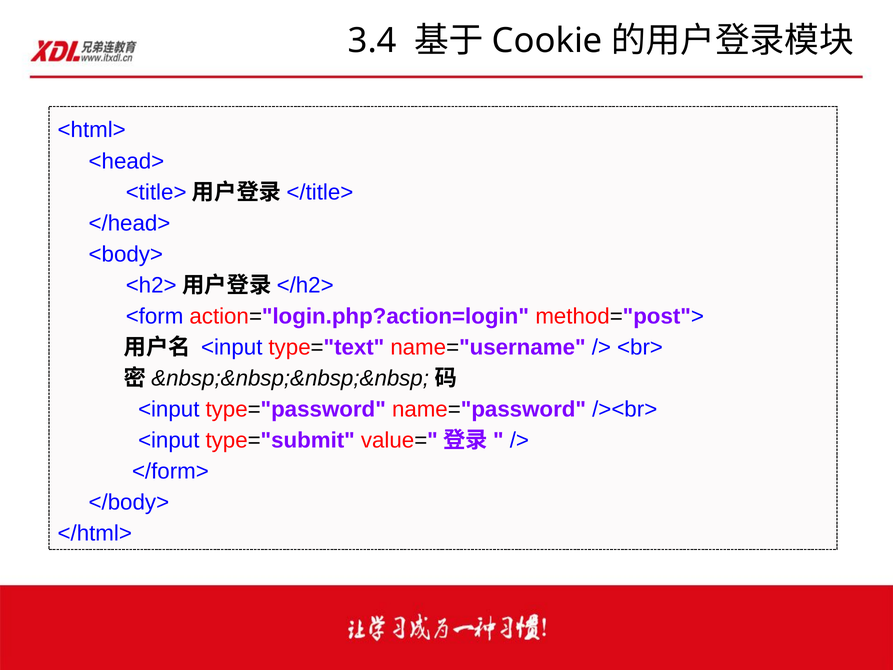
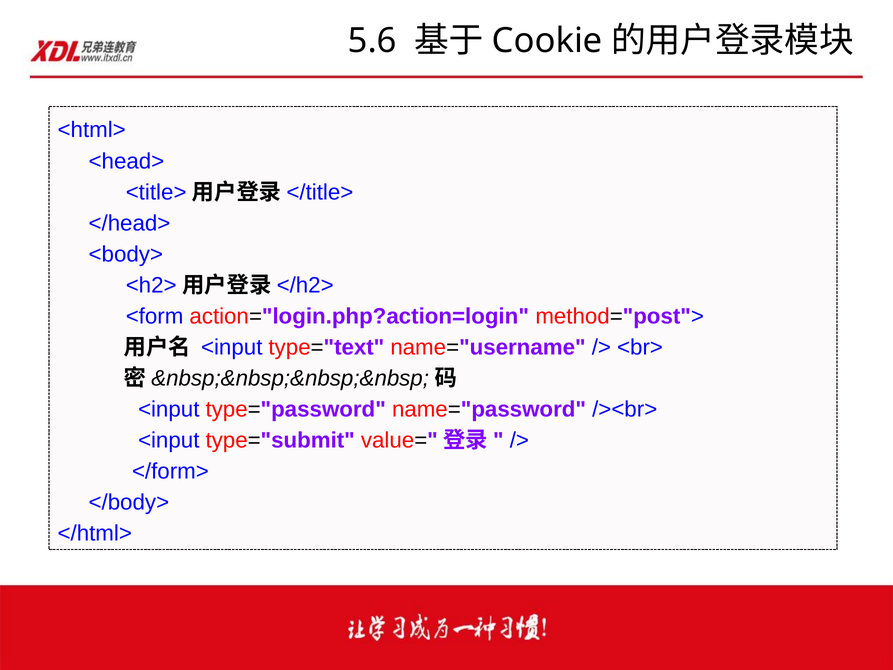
3.4: 3.4 -> 5.6
